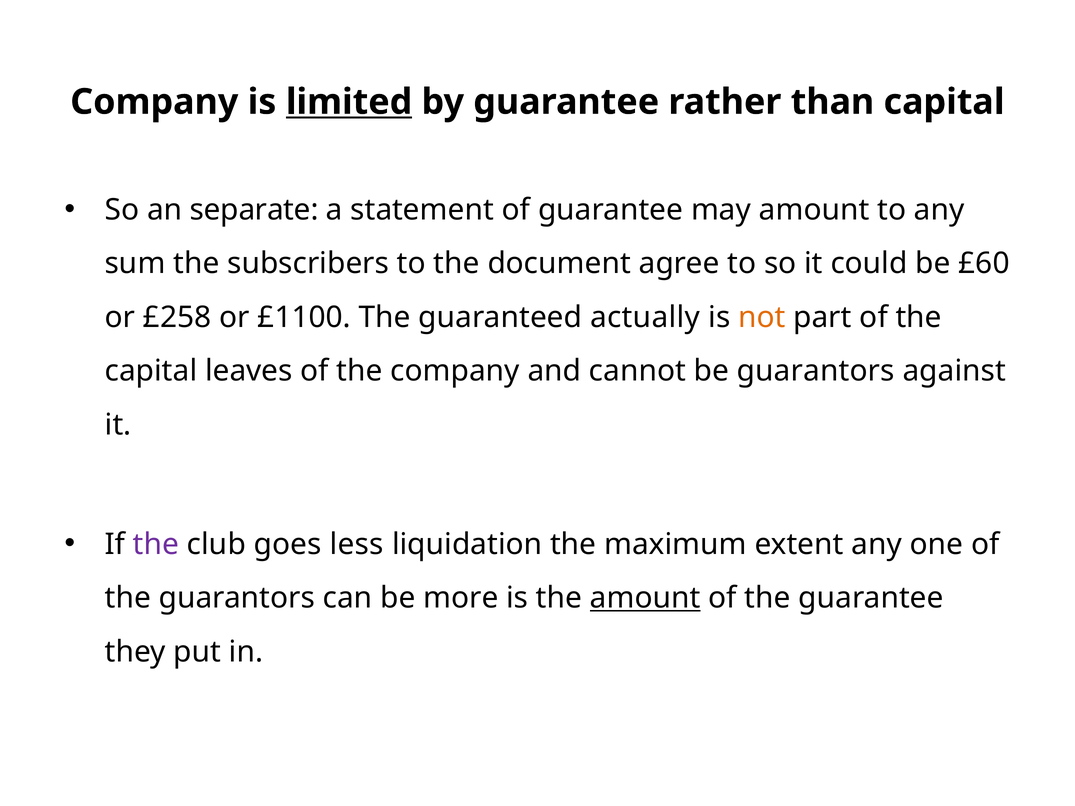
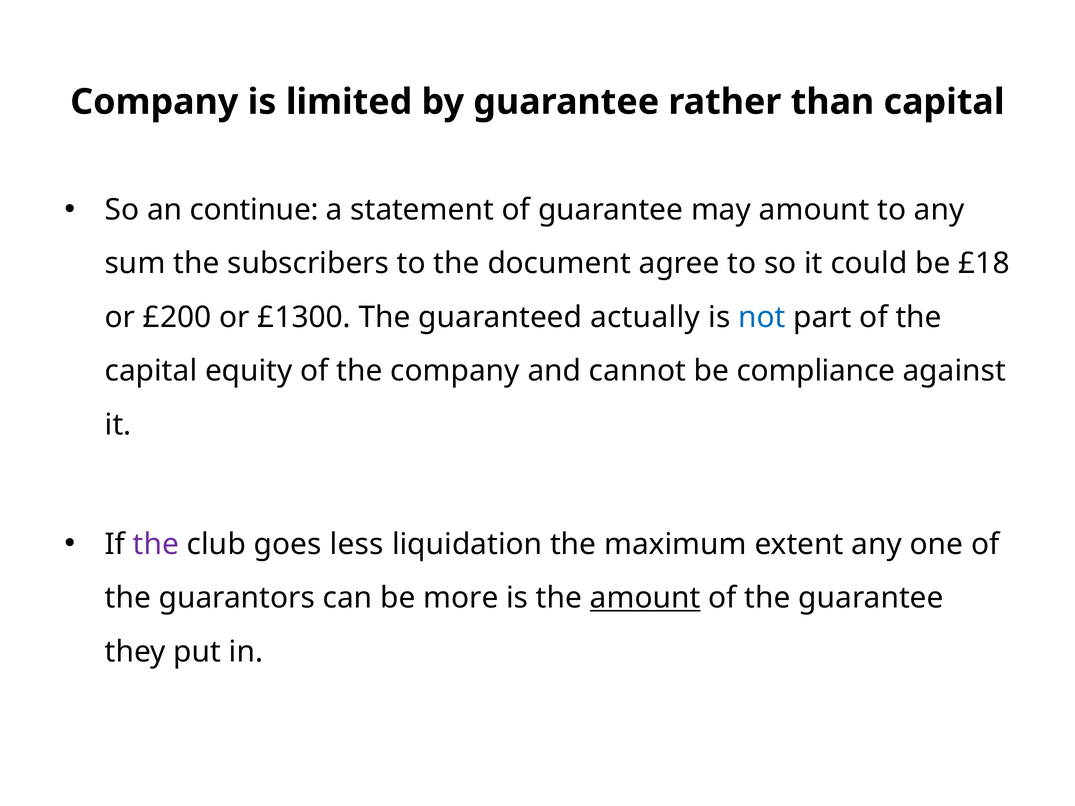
limited underline: present -> none
separate: separate -> continue
£60: £60 -> £18
£258: £258 -> £200
£1100: £1100 -> £1300
not colour: orange -> blue
leaves: leaves -> equity
be guarantors: guarantors -> compliance
